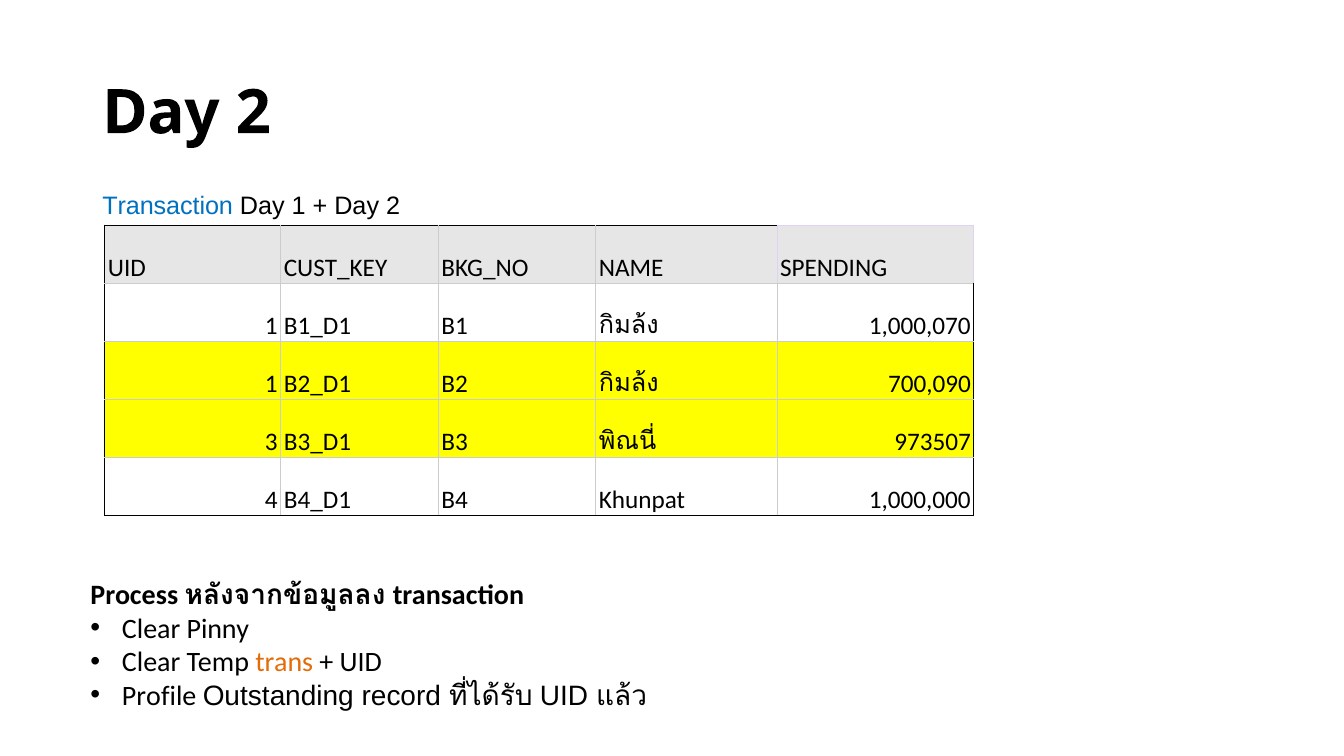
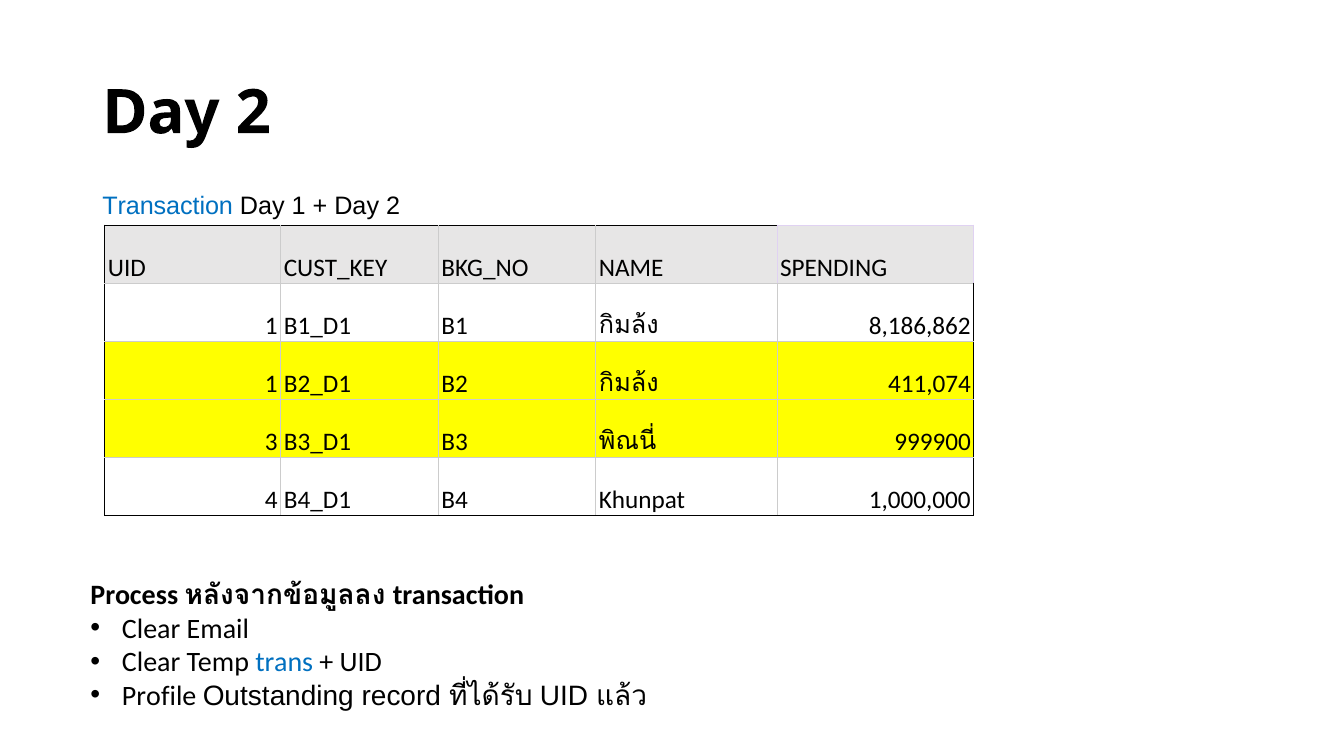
1,000,070: 1,000,070 -> 8,186,862
700,090: 700,090 -> 411,074
973507: 973507 -> 999900
Pinny: Pinny -> Email
trans colour: orange -> blue
